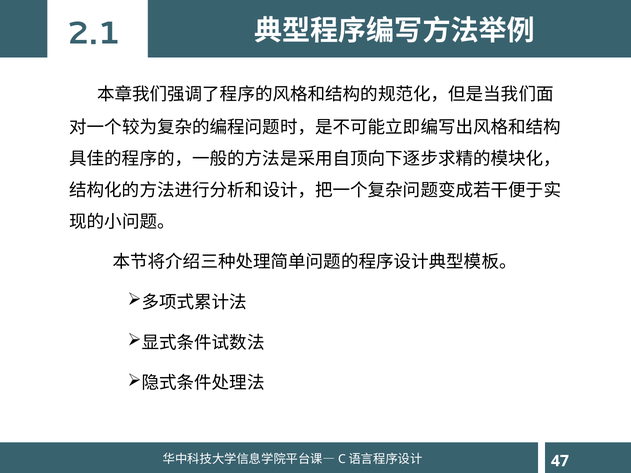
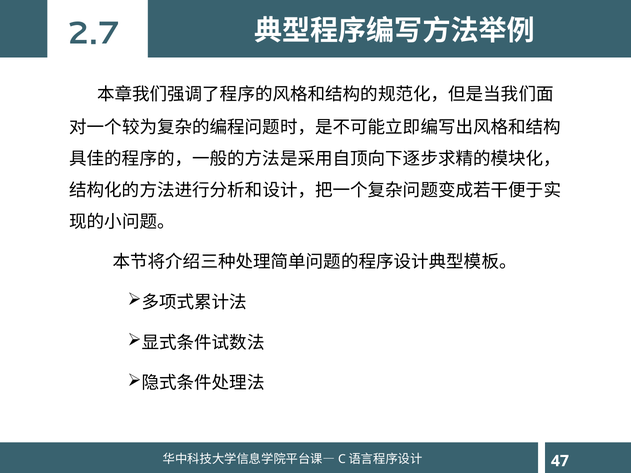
2.1: 2.1 -> 2.7
